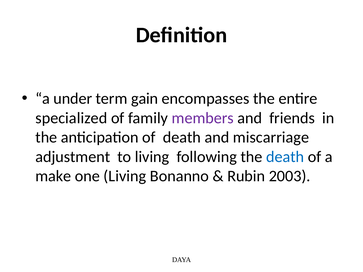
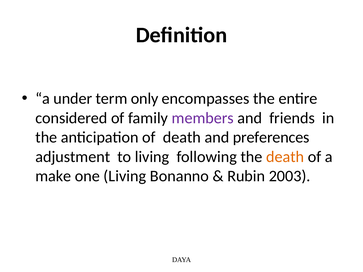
gain: gain -> only
specialized: specialized -> considered
miscarriage: miscarriage -> preferences
death at (285, 157) colour: blue -> orange
